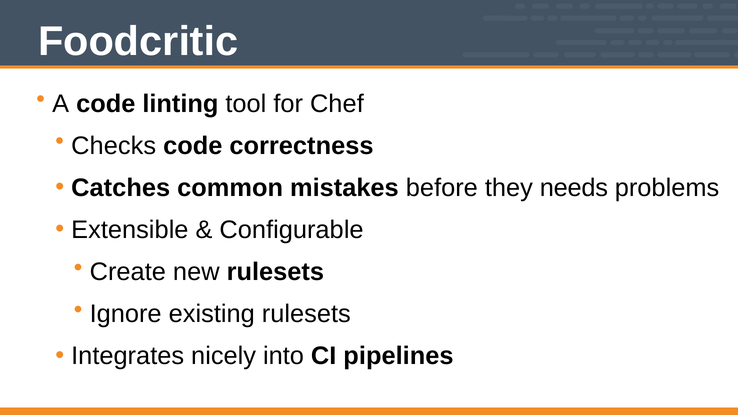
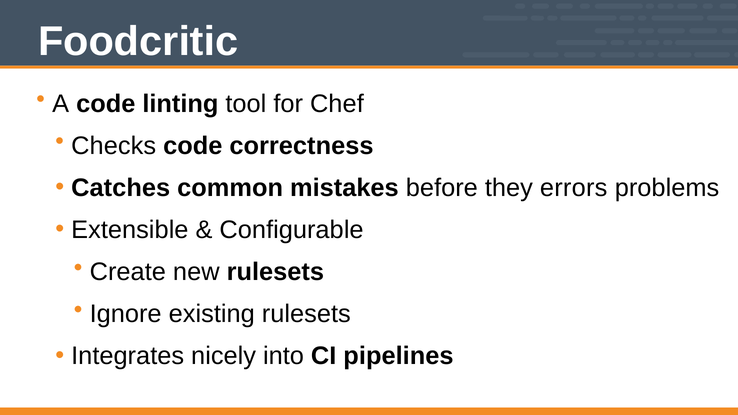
needs: needs -> errors
